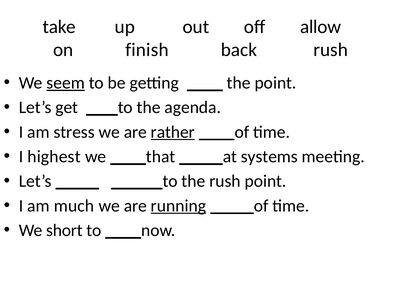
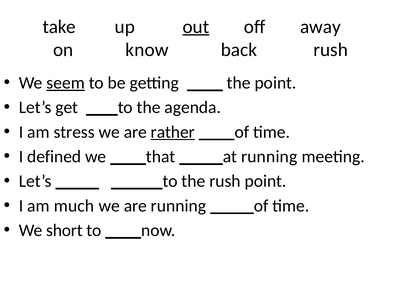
out underline: none -> present
allow: allow -> away
finish: finish -> know
highest: highest -> defined
at systems: systems -> running
running at (178, 206) underline: present -> none
